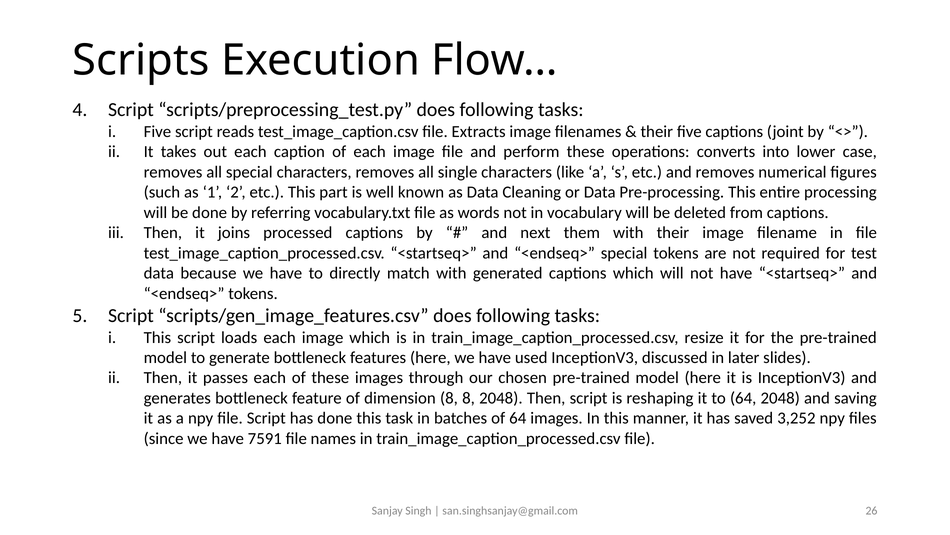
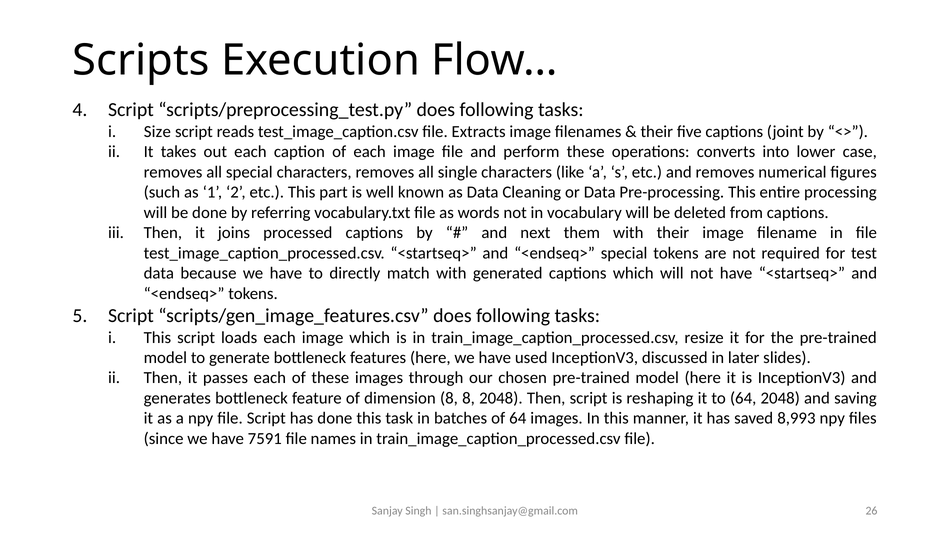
Five at (157, 132): Five -> Size
3,252: 3,252 -> 8,993
